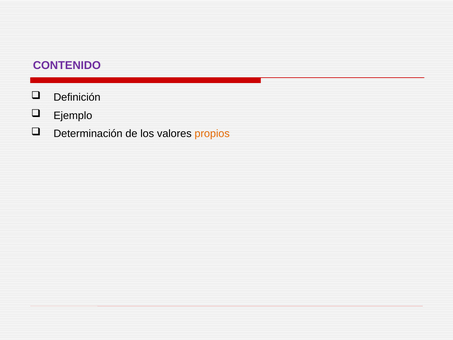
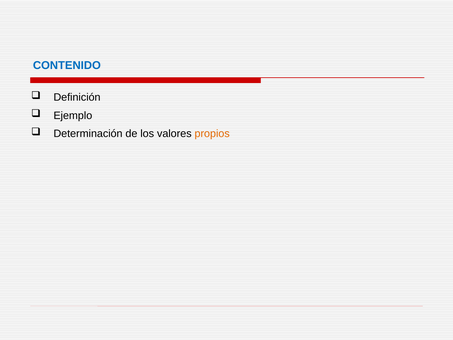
CONTENIDO colour: purple -> blue
